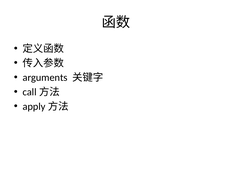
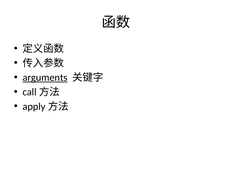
arguments underline: none -> present
